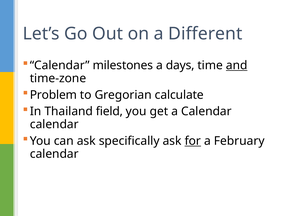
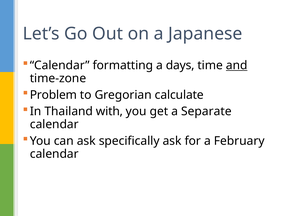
Different: Different -> Japanese
milestones: milestones -> formatting
field: field -> with
a Calendar: Calendar -> Separate
for underline: present -> none
